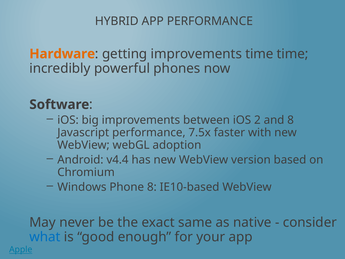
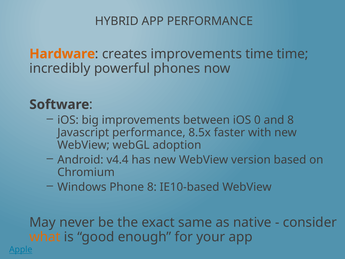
getting: getting -> creates
2: 2 -> 0
7.5x: 7.5x -> 8.5x
what colour: blue -> orange
